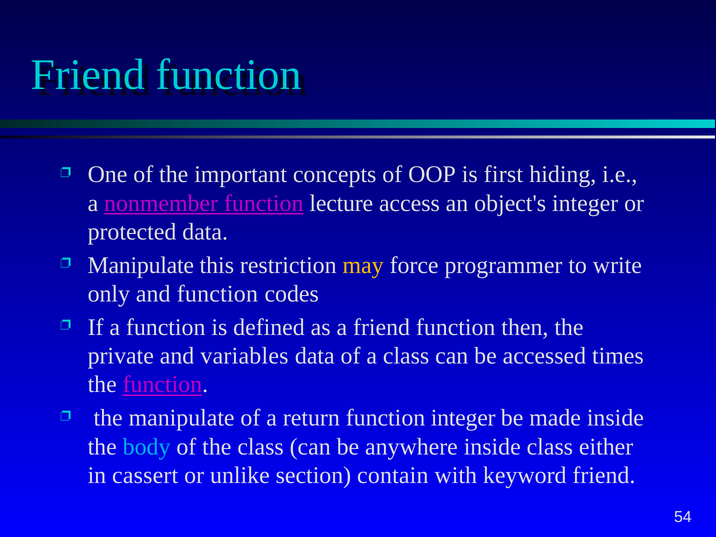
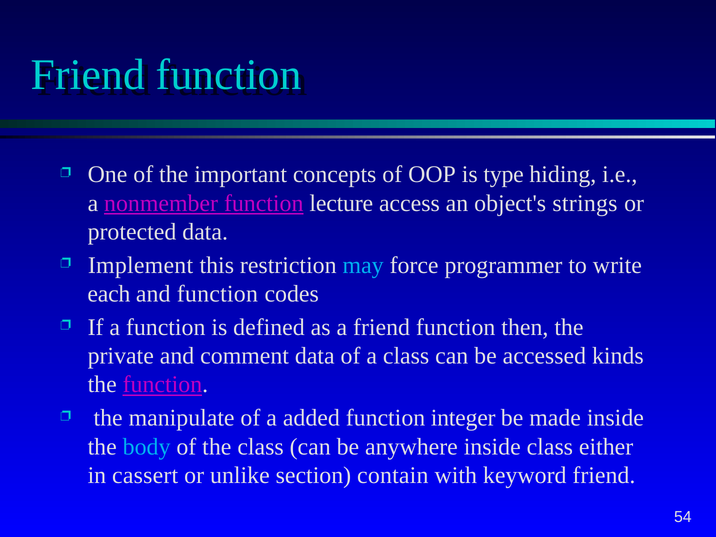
first: first -> type
object's integer: integer -> strings
Manipulate at (141, 265): Manipulate -> Implement
may colour: yellow -> light blue
only: only -> each
variables: variables -> comment
times: times -> kinds
return: return -> added
